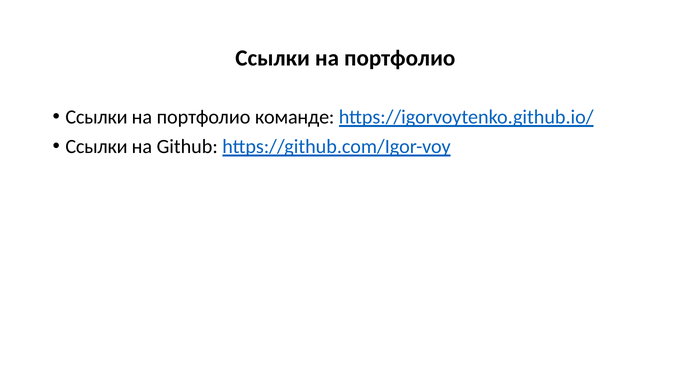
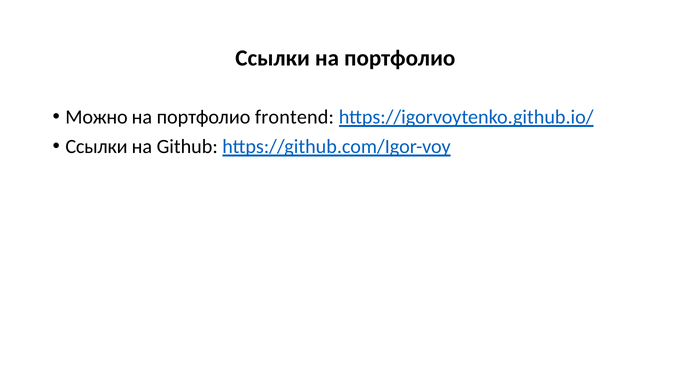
Ссылки at (97, 117): Ссылки -> Можно
команде: команде -> frontend
